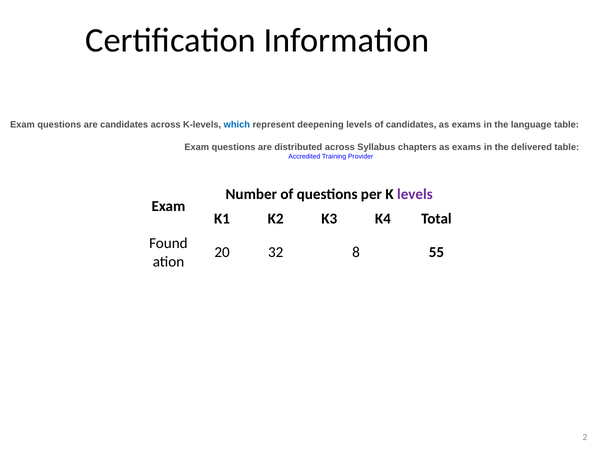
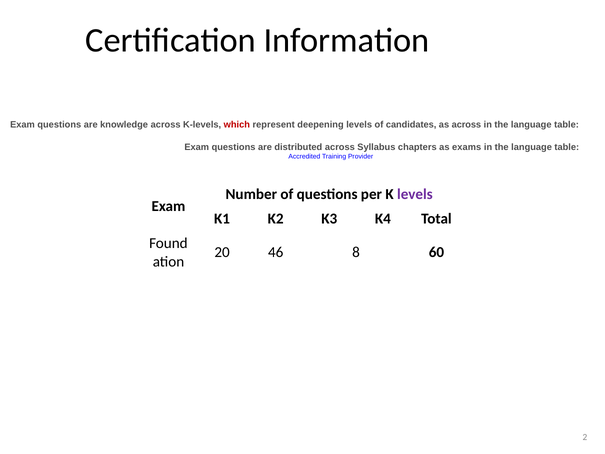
are candidates: candidates -> knowledge
which colour: blue -> red
exams at (466, 125): exams -> across
delivered at (532, 147): delivered -> language
32: 32 -> 46
55: 55 -> 60
